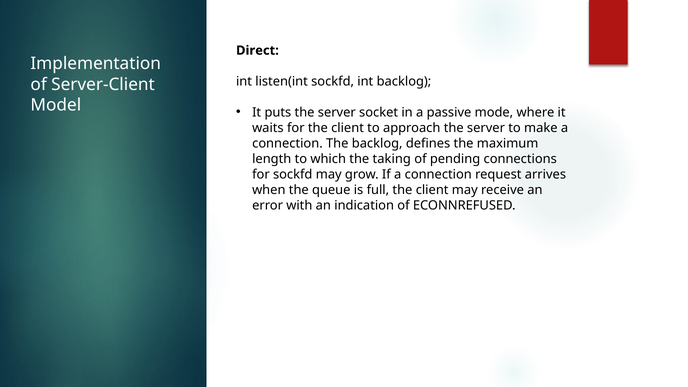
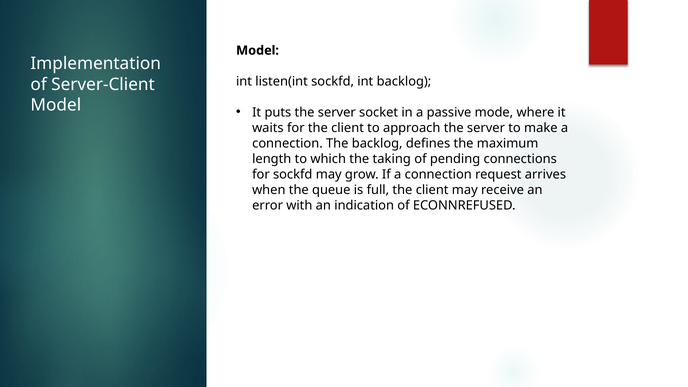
Direct at (257, 50): Direct -> Model
